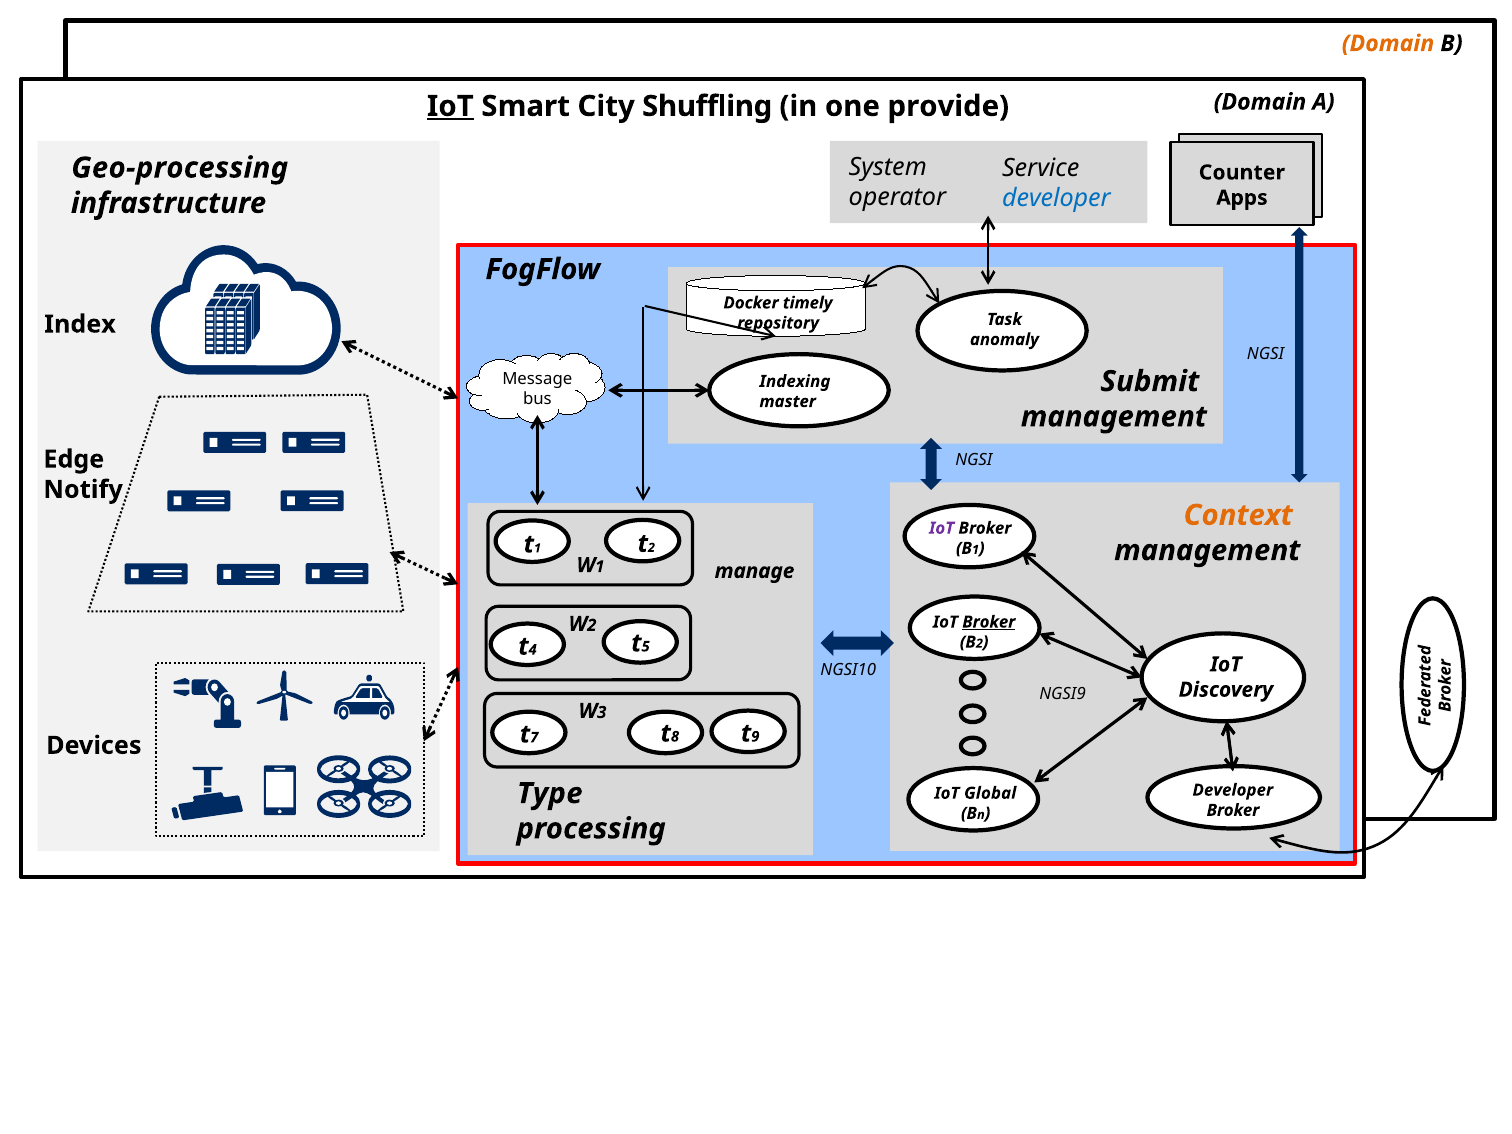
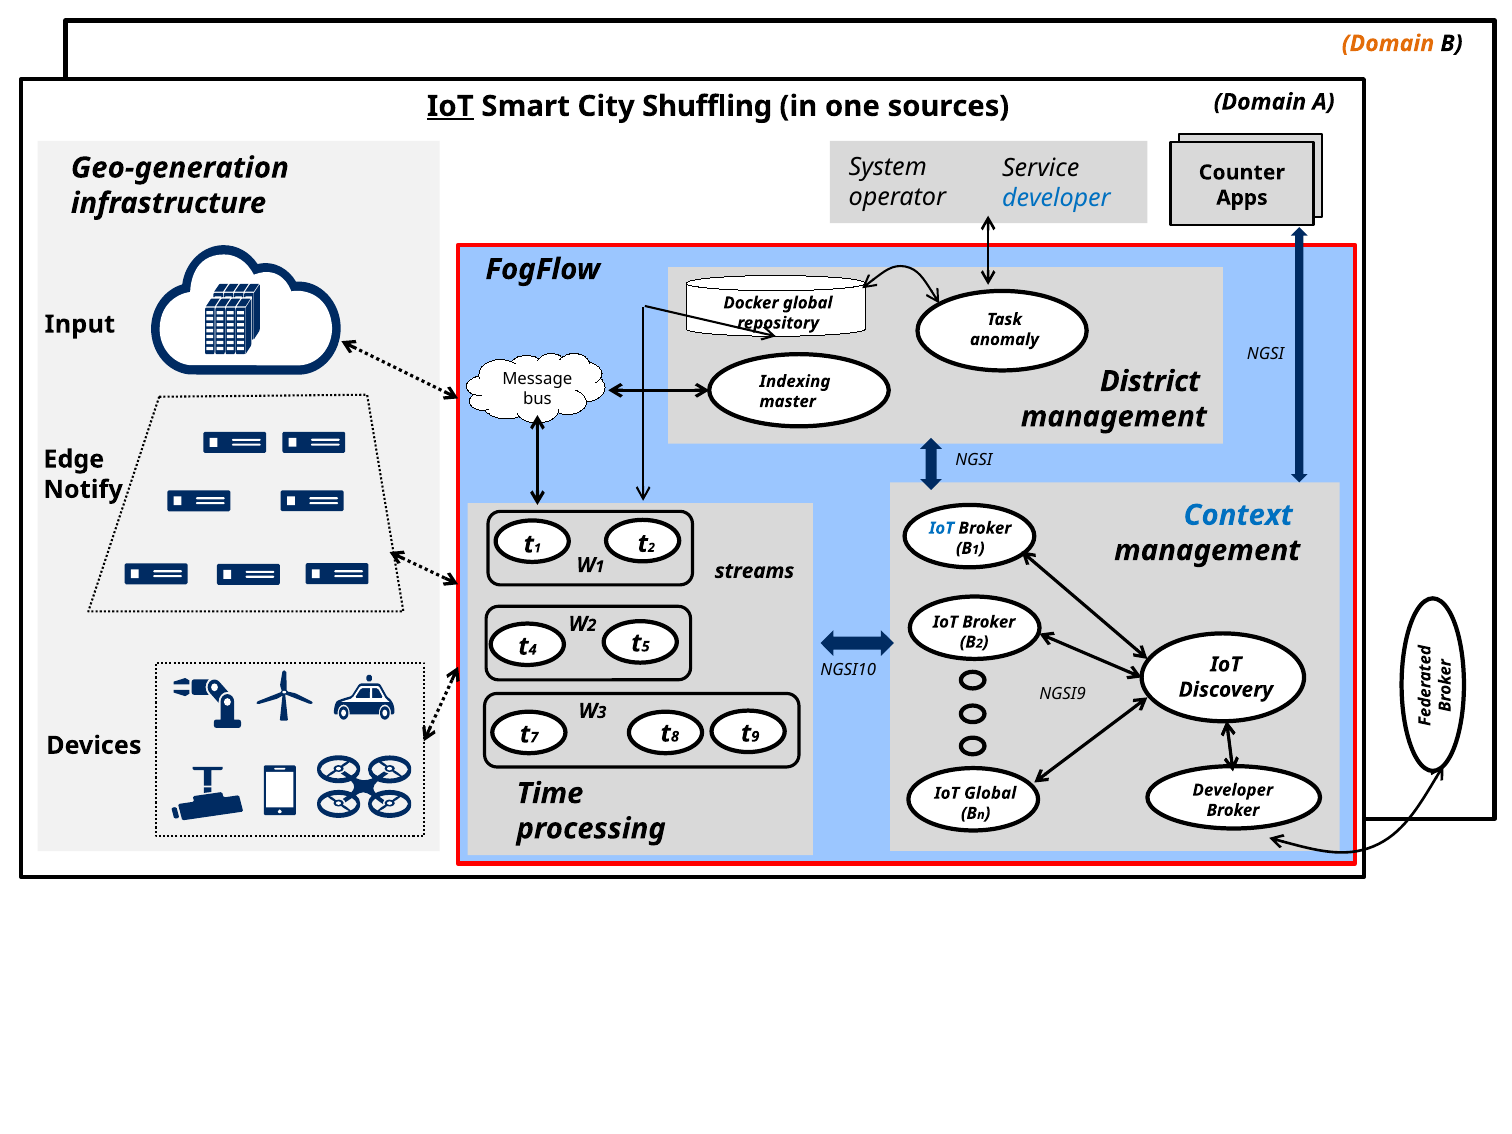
provide: provide -> sources
Geo-processing: Geo-processing -> Geo-generation
Docker timely: timely -> global
Index: Index -> Input
Submit: Submit -> District
Context colour: orange -> blue
IoT at (942, 528) colour: purple -> blue
manage: manage -> streams
Broker at (989, 622) underline: present -> none
Type: Type -> Time
